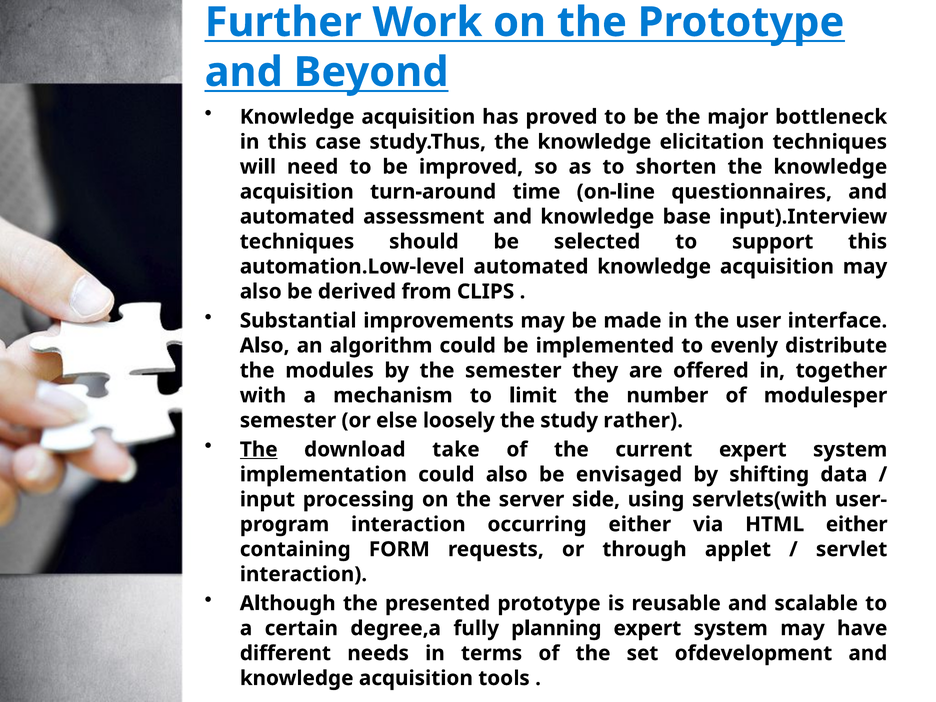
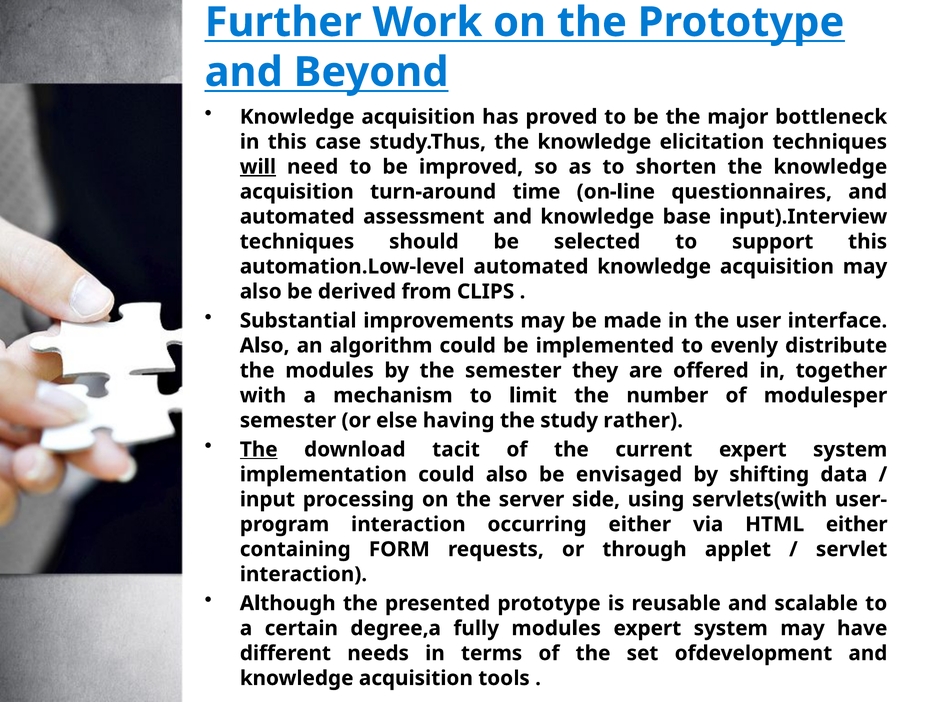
will underline: none -> present
loosely: loosely -> having
take: take -> tacit
fully planning: planning -> modules
